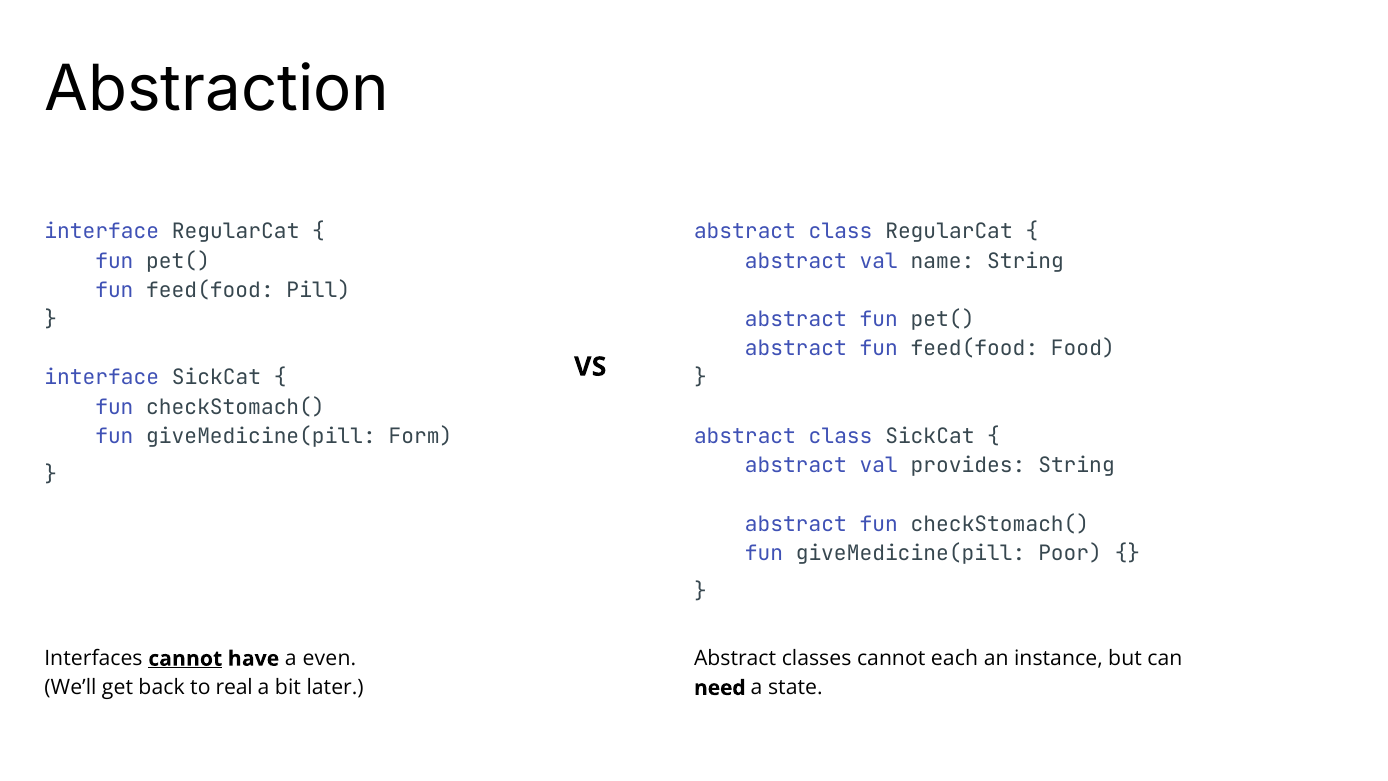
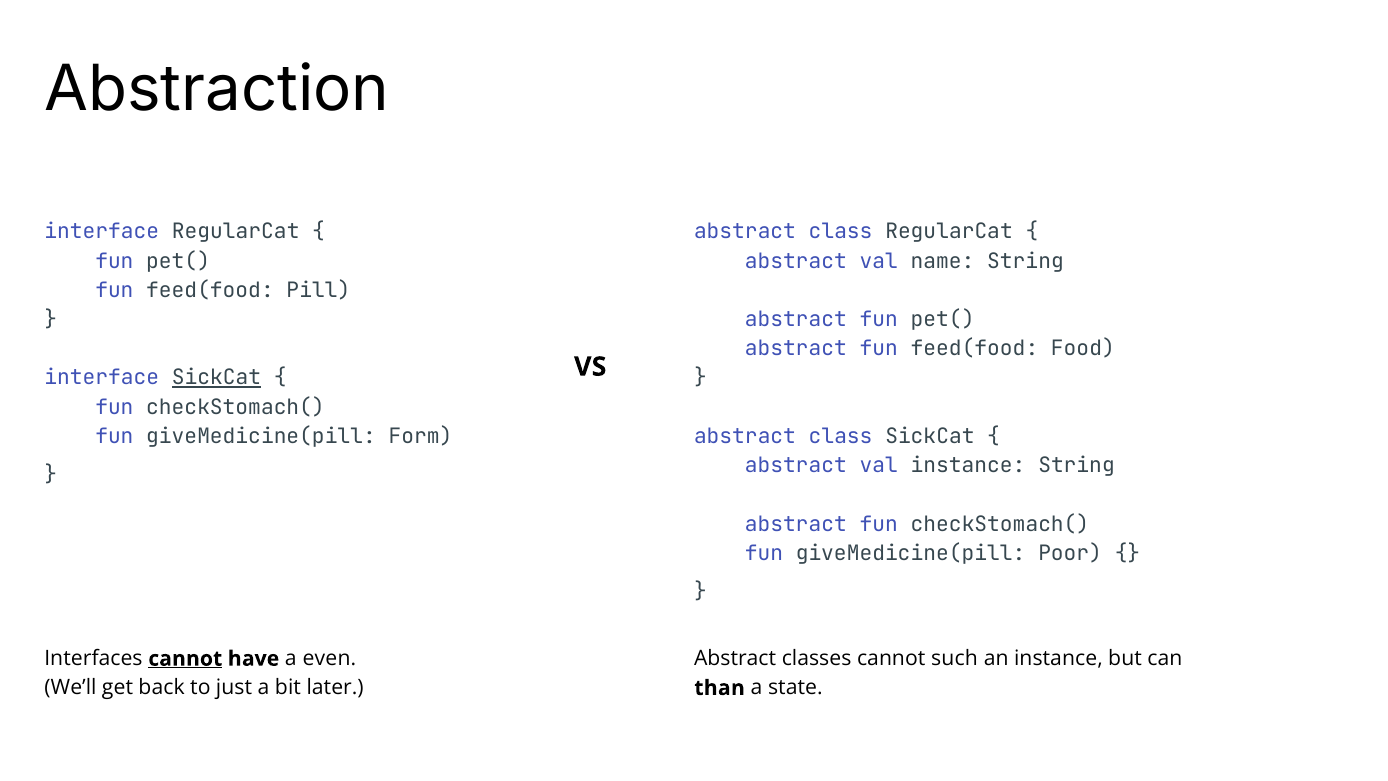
SickCat at (216, 378) underline: none -> present
val provides: provides -> instance
each: each -> such
need: need -> than
real: real -> just
